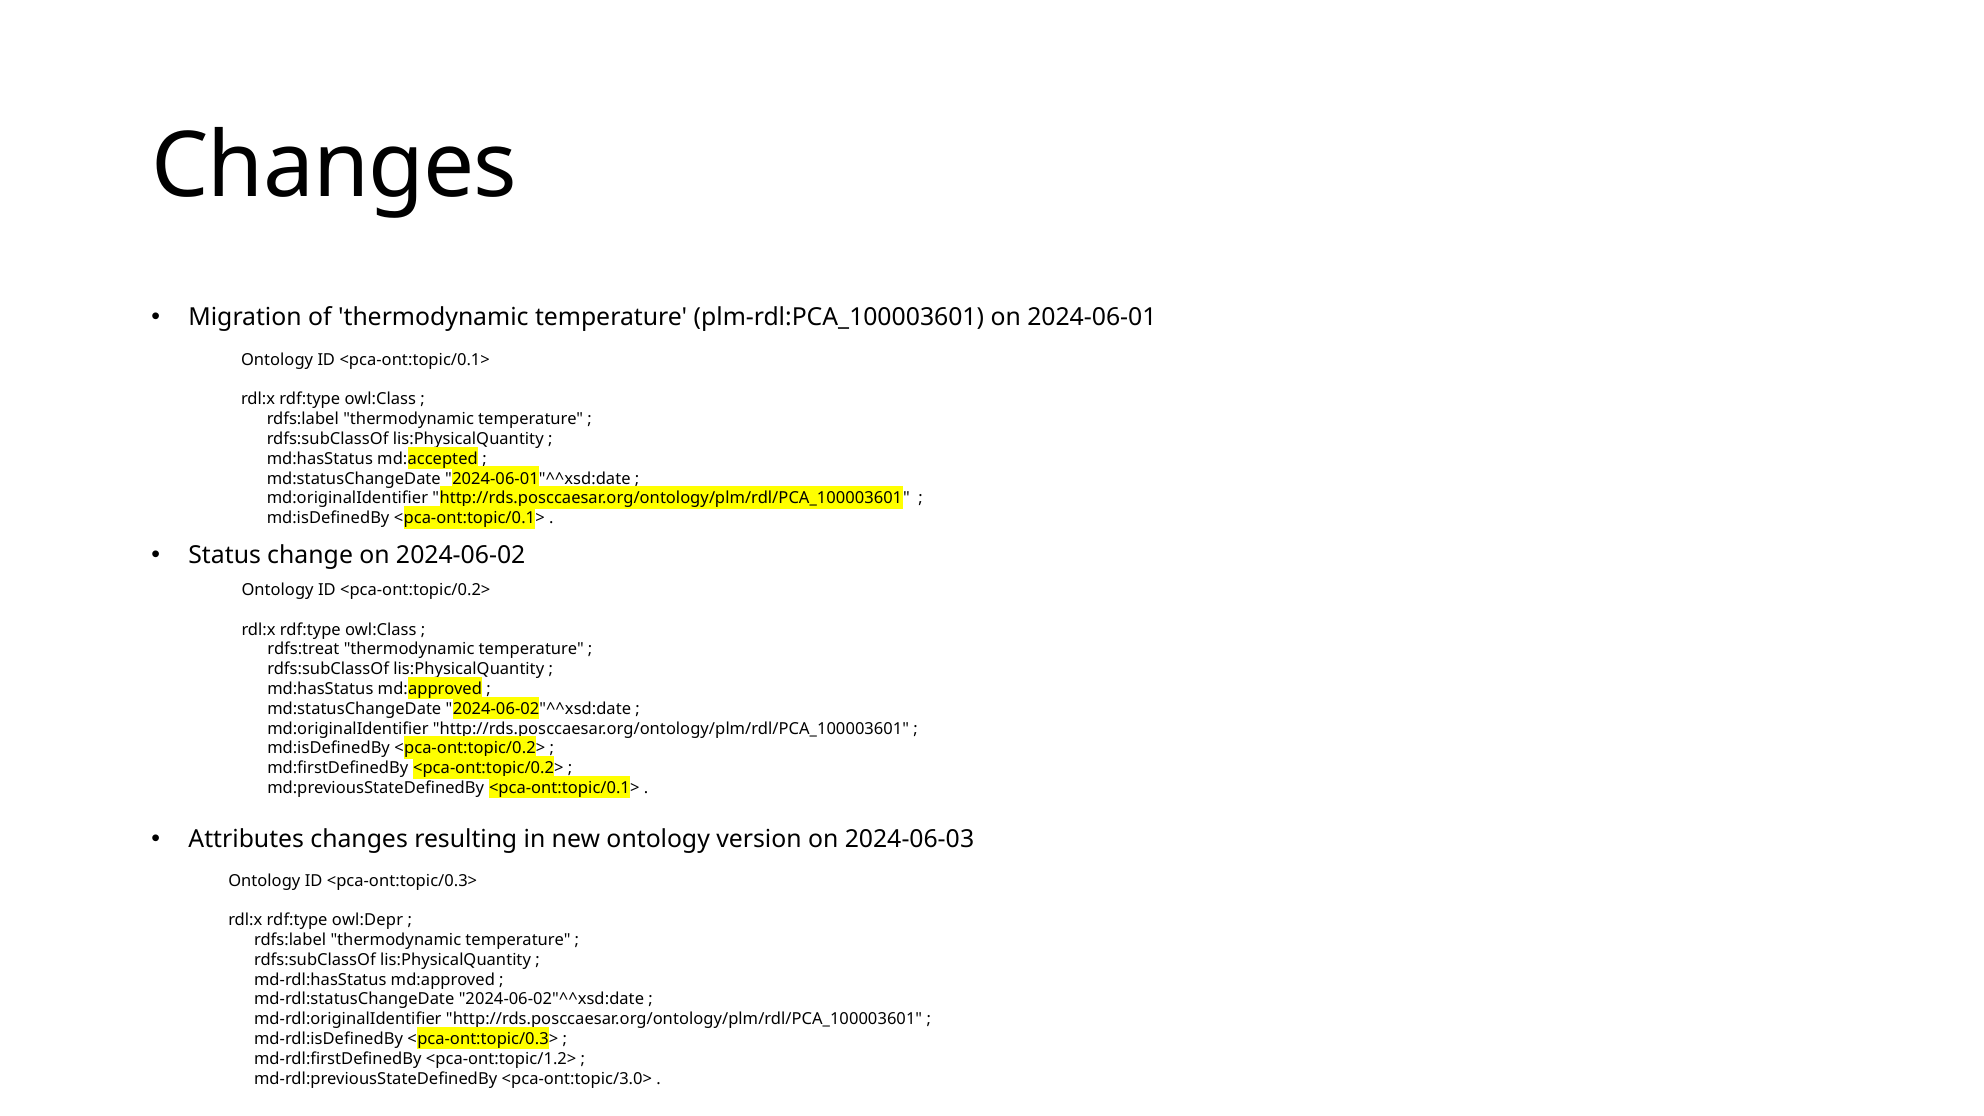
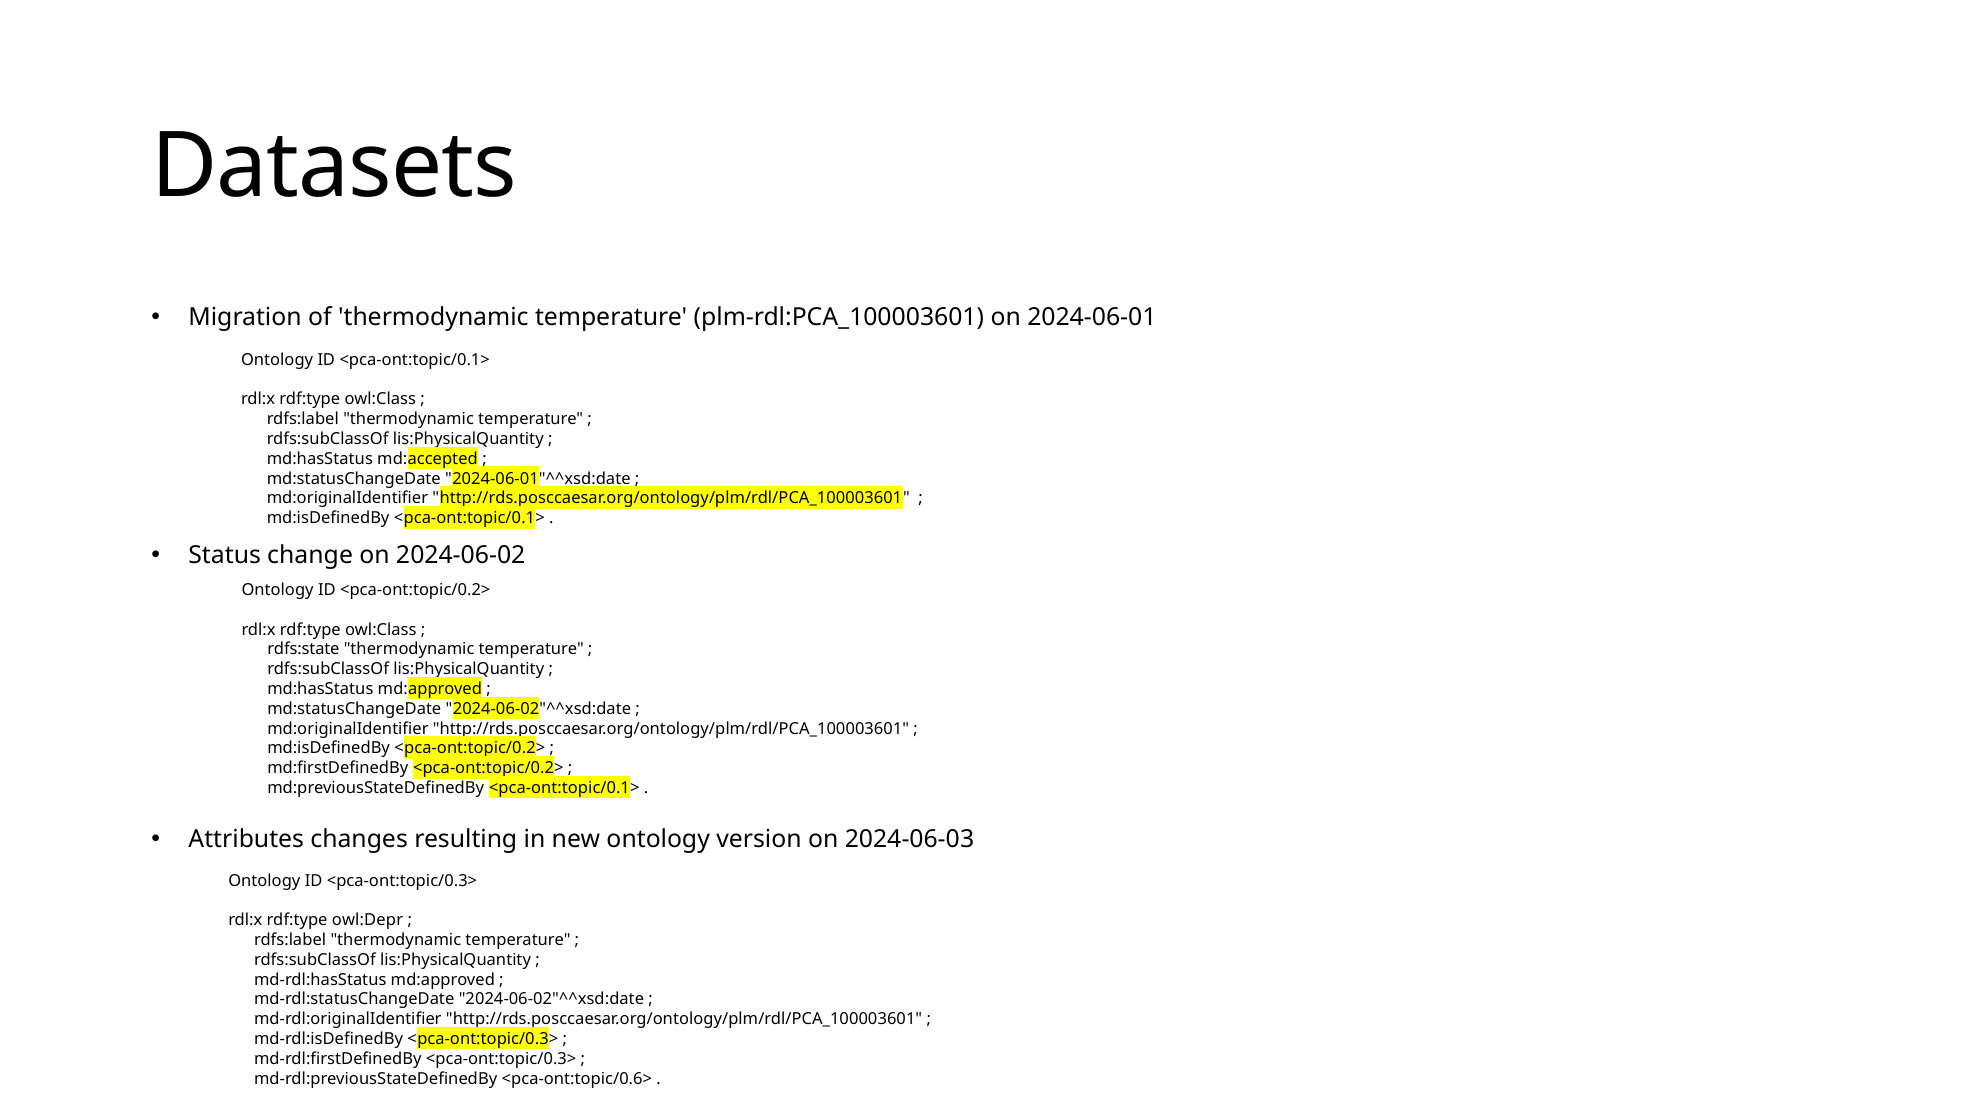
Changes at (334, 167): Changes -> Datasets
rdfs:treat: rdfs:treat -> rdfs:state
md-rdl:firstDefinedBy <pca-ont:topic/1.2>: <pca-ont:topic/1.2> -> <pca-ont:topic/0.3>
<pca-ont:topic/3.0>: <pca-ont:topic/3.0> -> <pca-ont:topic/0.6>
